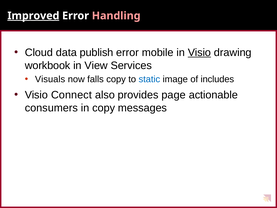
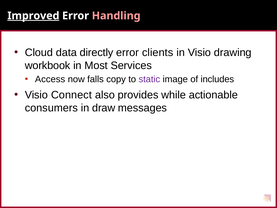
publish: publish -> directly
mobile: mobile -> clients
Visio at (199, 52) underline: present -> none
View: View -> Most
Visuals: Visuals -> Access
static colour: blue -> purple
page: page -> while
in copy: copy -> draw
